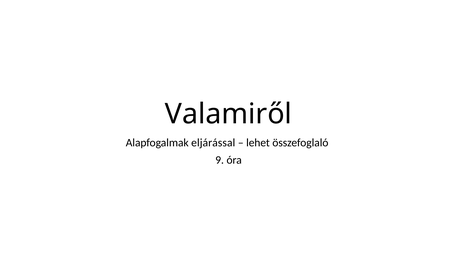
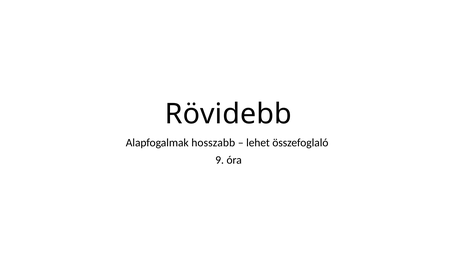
Valamiről: Valamiről -> Rövidebb
eljárással: eljárással -> hosszabb
